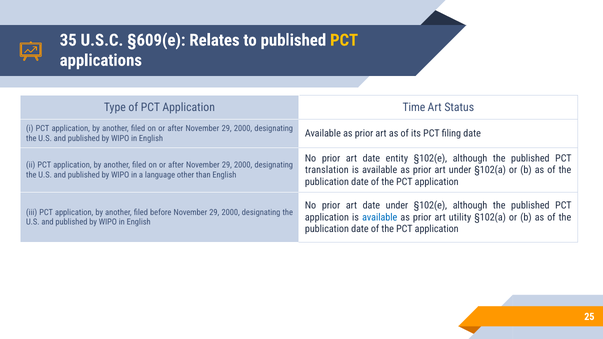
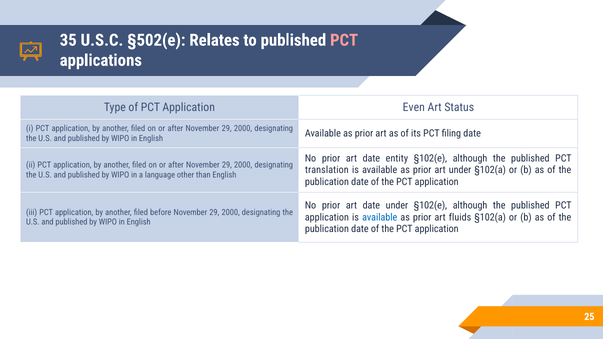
§609(e: §609(e -> §502(e
PCT at (344, 40) colour: yellow -> pink
Time: Time -> Even
utility: utility -> fluids
